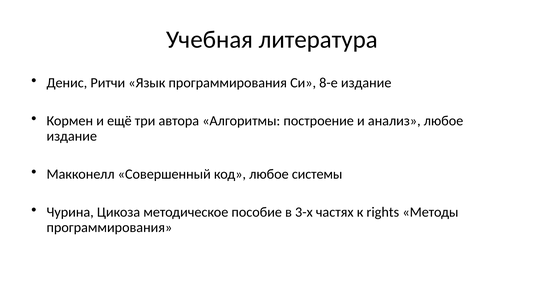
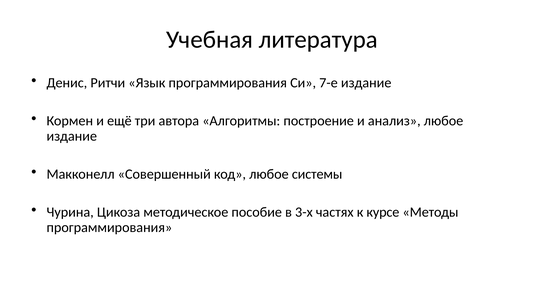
8-е: 8-е -> 7-е
rights: rights -> курсе
